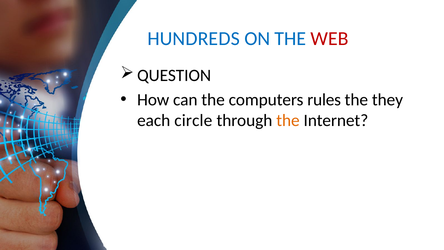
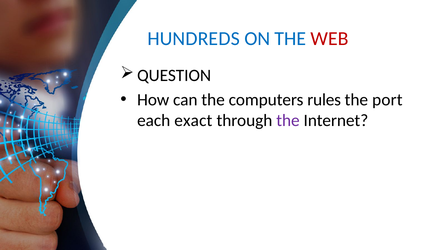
they: they -> port
circle: circle -> exact
the at (288, 120) colour: orange -> purple
